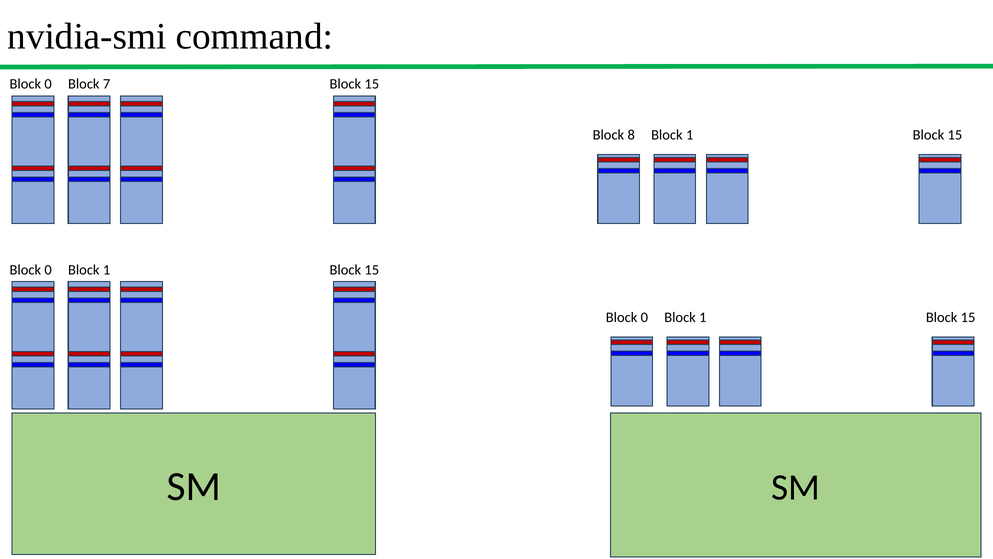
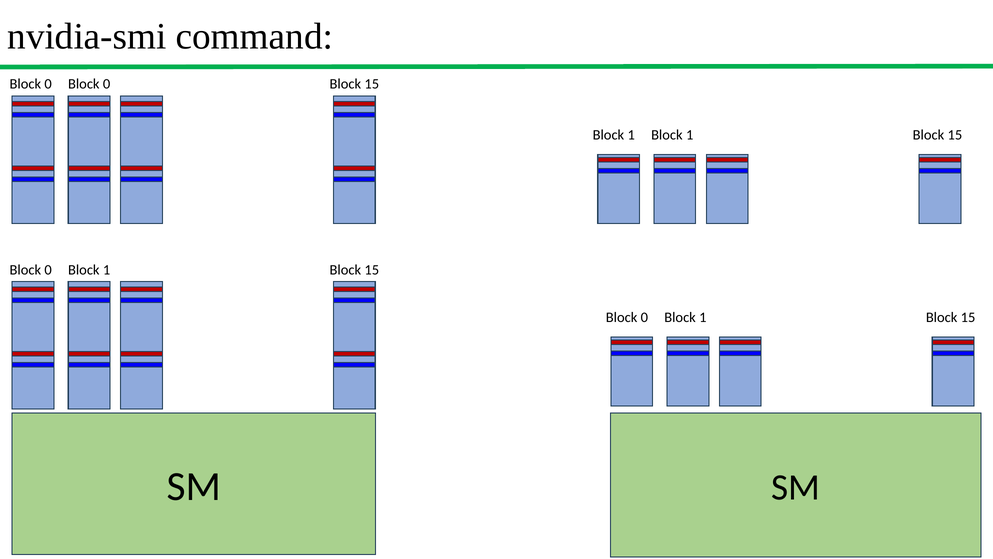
0 Block 7: 7 -> 0
8 at (631, 135): 8 -> 1
